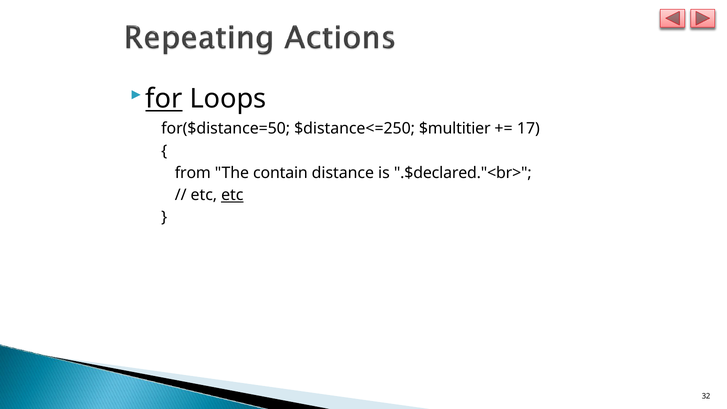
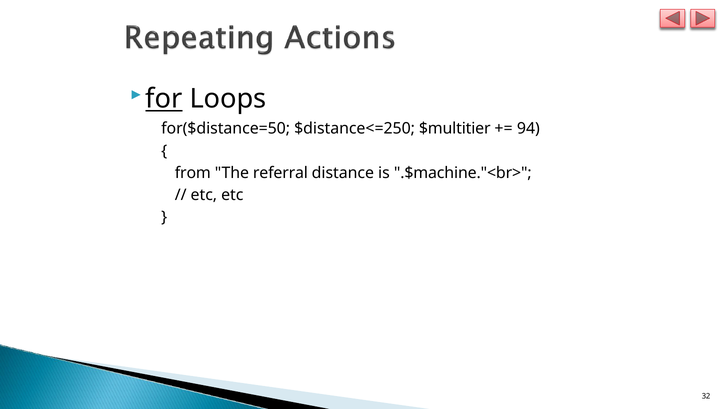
17: 17 -> 94
contain: contain -> referral
.$declared."<br>: .$declared."<br> -> .$machine."<br>
etc at (232, 195) underline: present -> none
